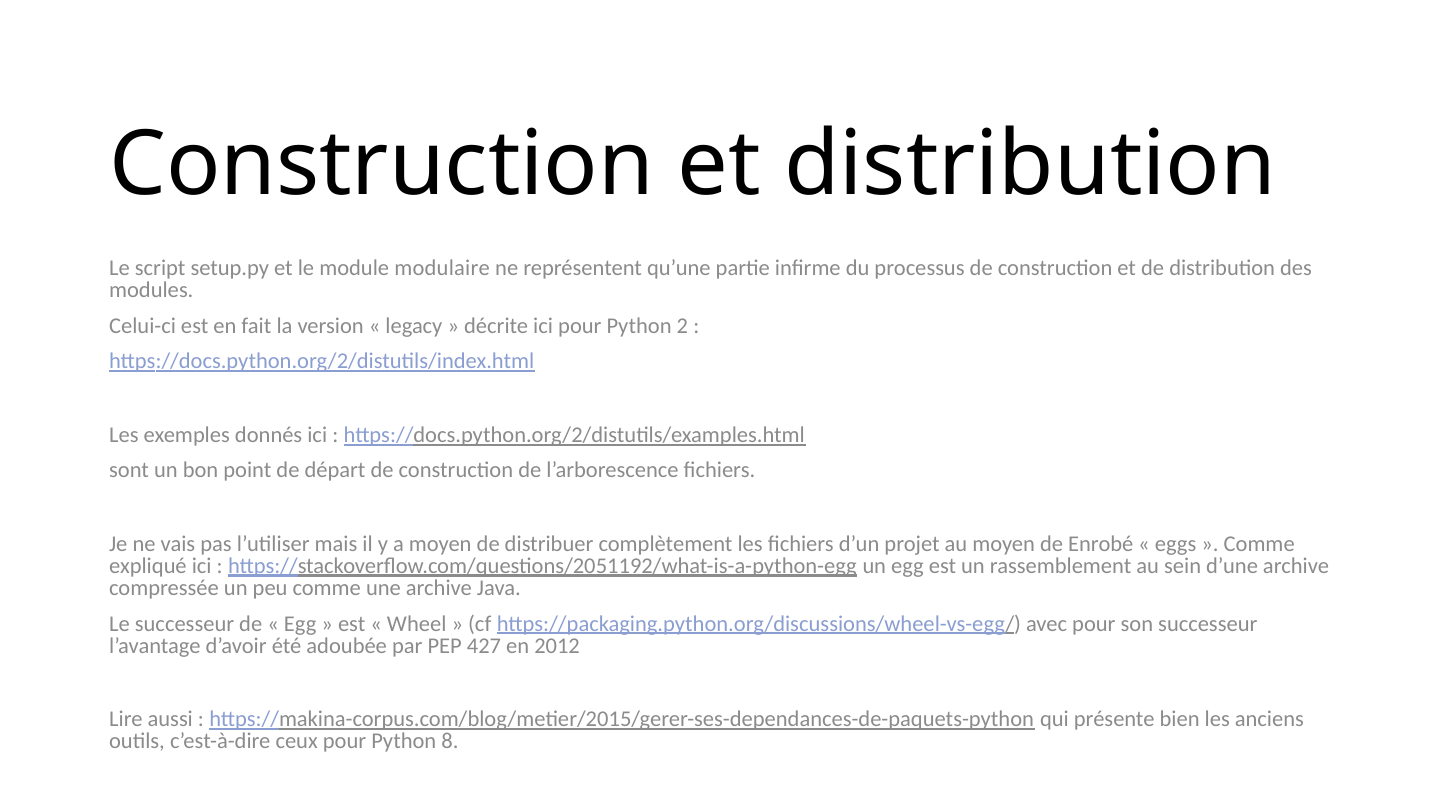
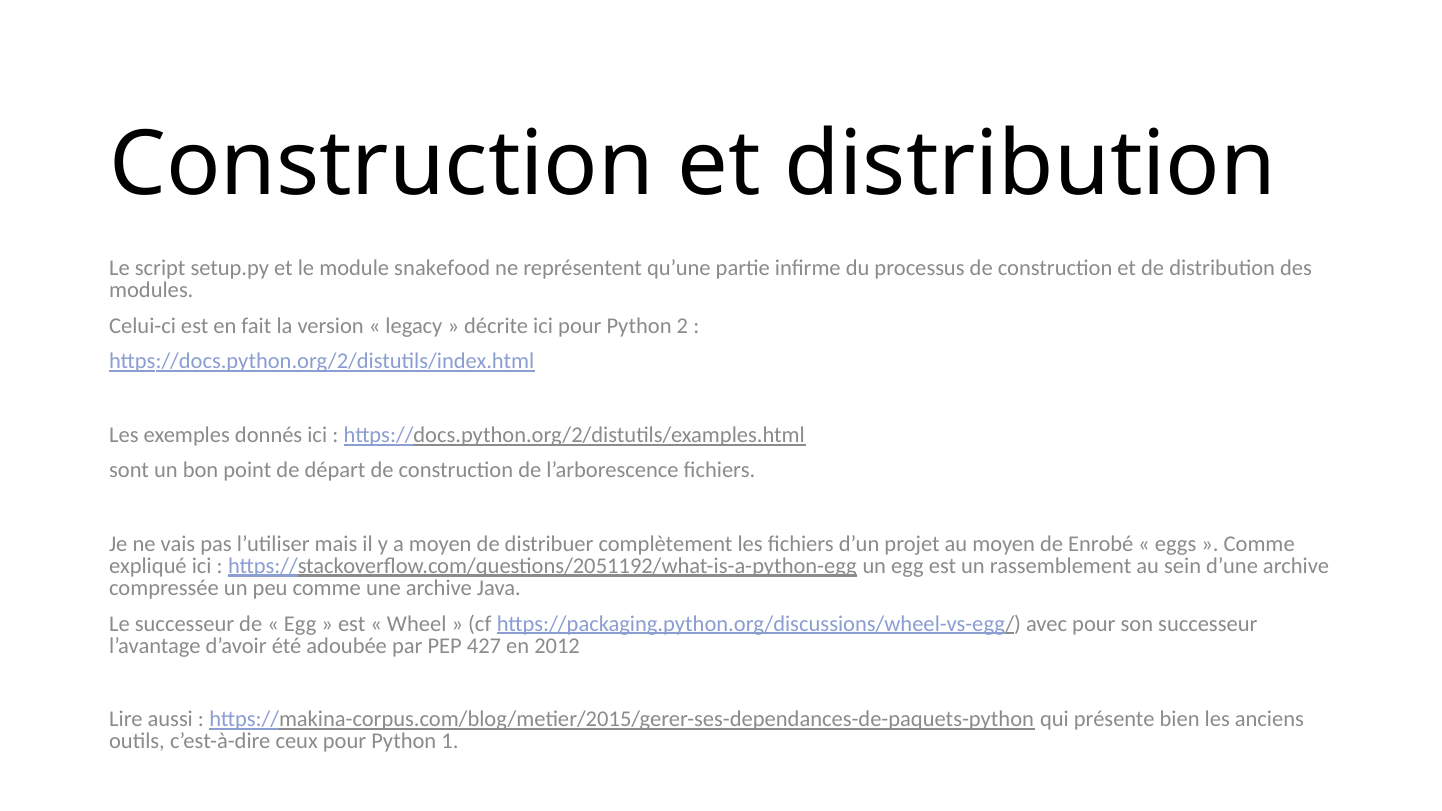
modulaire: modulaire -> snakefood
8: 8 -> 1
